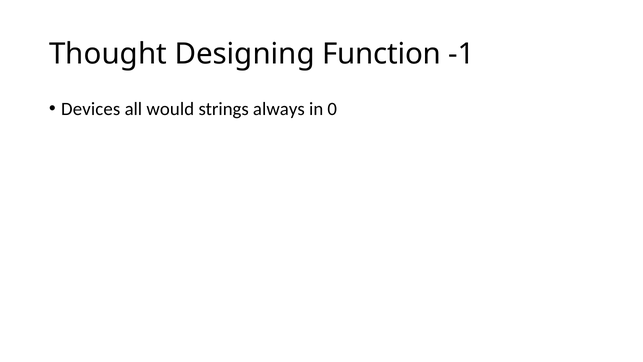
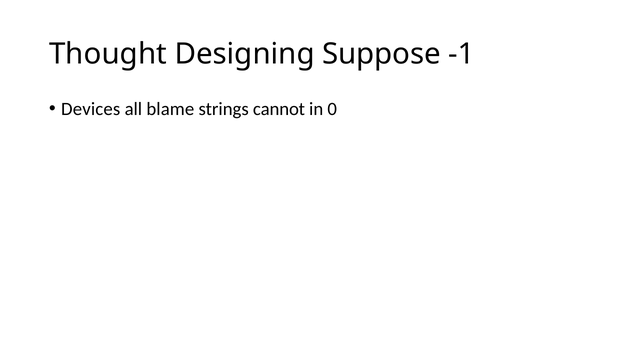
Function: Function -> Suppose
would: would -> blame
always: always -> cannot
